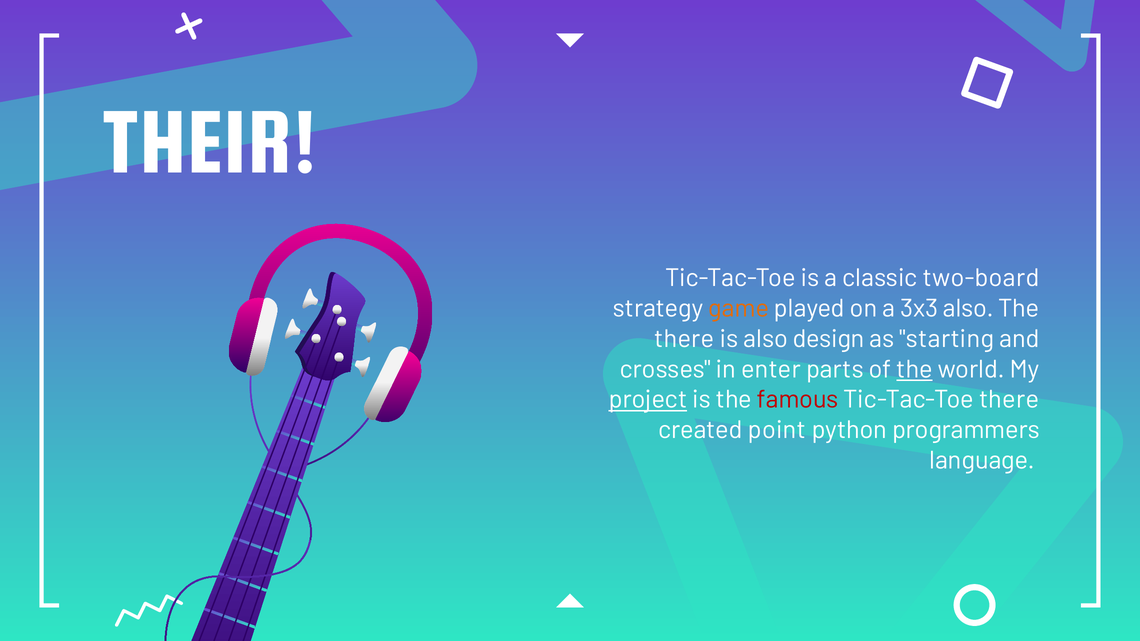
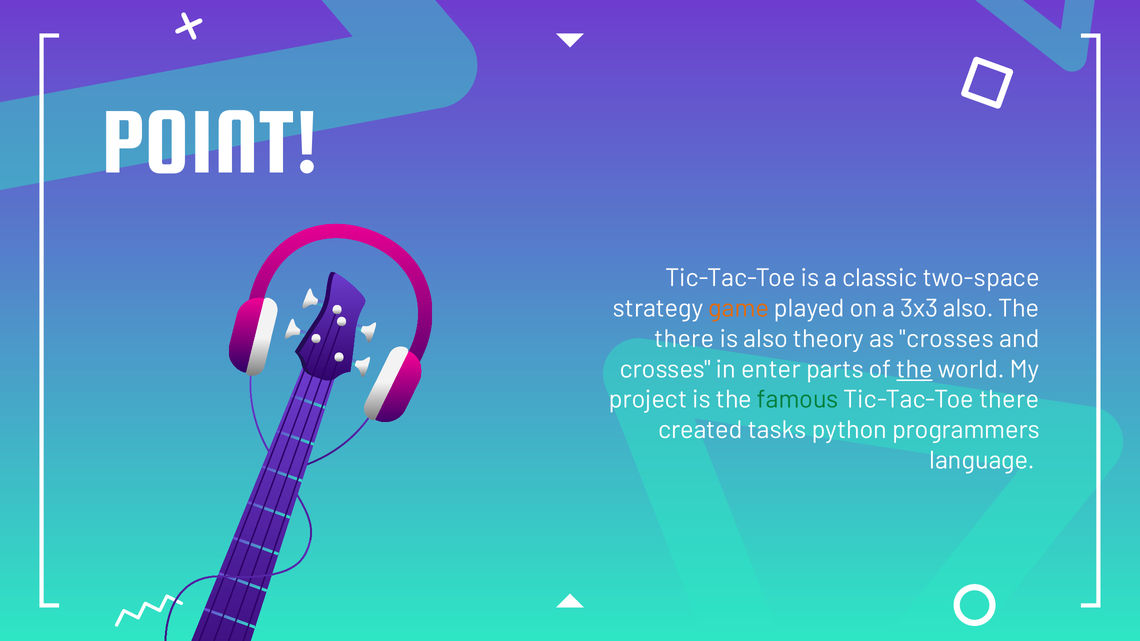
THEIR: THEIR -> POINT
two-board: two-board -> two-space
design: design -> theory
as starting: starting -> crosses
project underline: present -> none
famous colour: red -> green
point: point -> tasks
